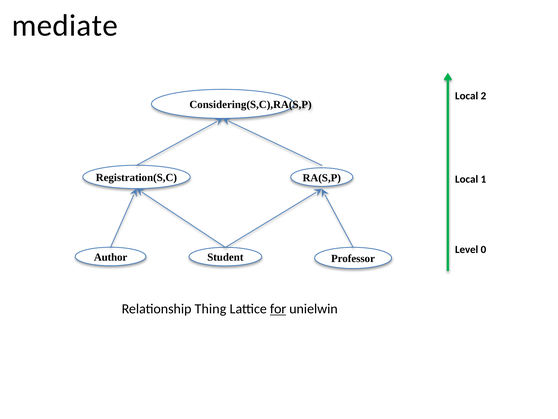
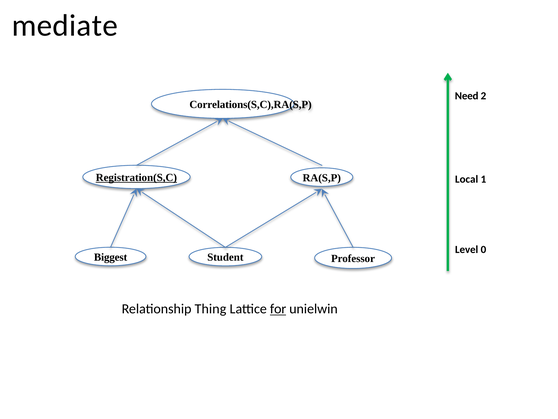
Local at (467, 96): Local -> Need
Considering(S,C),RA(S,P: Considering(S,C),RA(S,P -> Correlations(S,C),RA(S,P
Registration(S,C underline: none -> present
Author: Author -> Biggest
